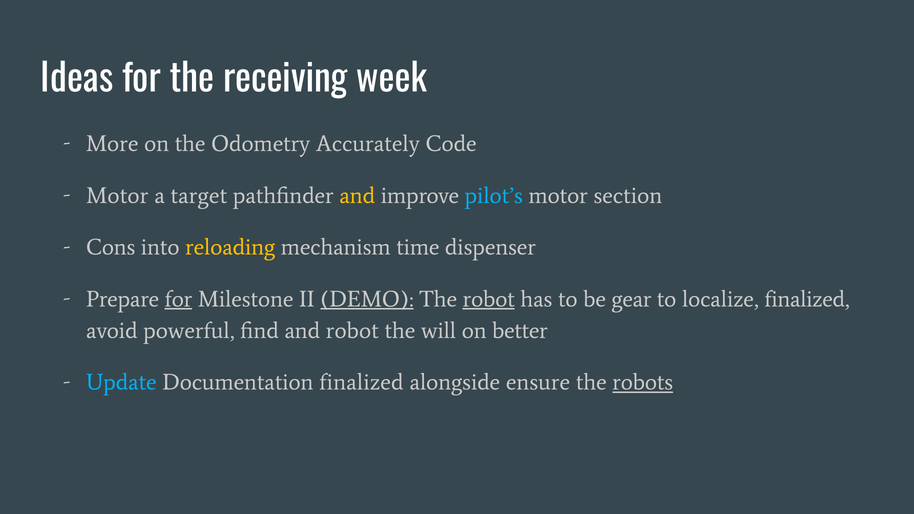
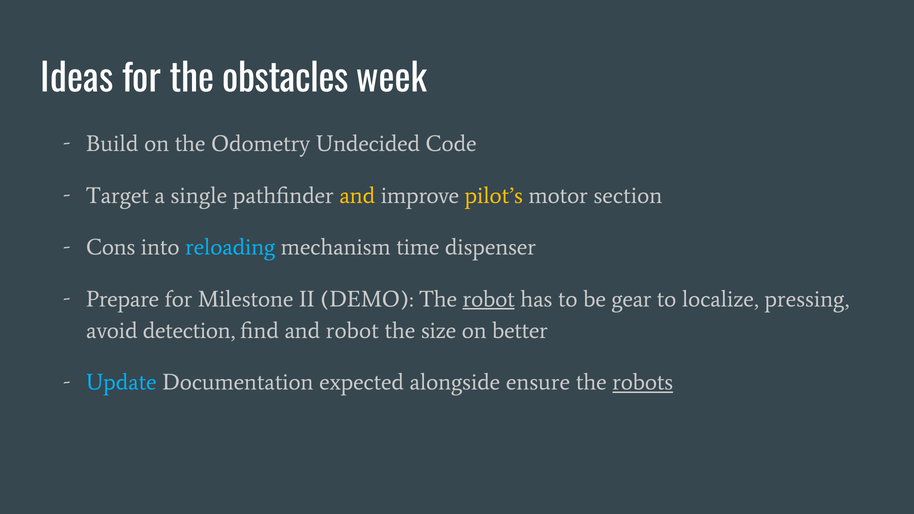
receiving: receiving -> obstacles
More: More -> Build
Accurately: Accurately -> Undecided
Motor at (117, 196): Motor -> Target
target: target -> single
pilot’s colour: light blue -> yellow
reloading colour: yellow -> light blue
for at (179, 299) underline: present -> none
DEMO underline: present -> none
localize finalized: finalized -> pressing
powerful: powerful -> detection
will: will -> size
Documentation finalized: finalized -> expected
